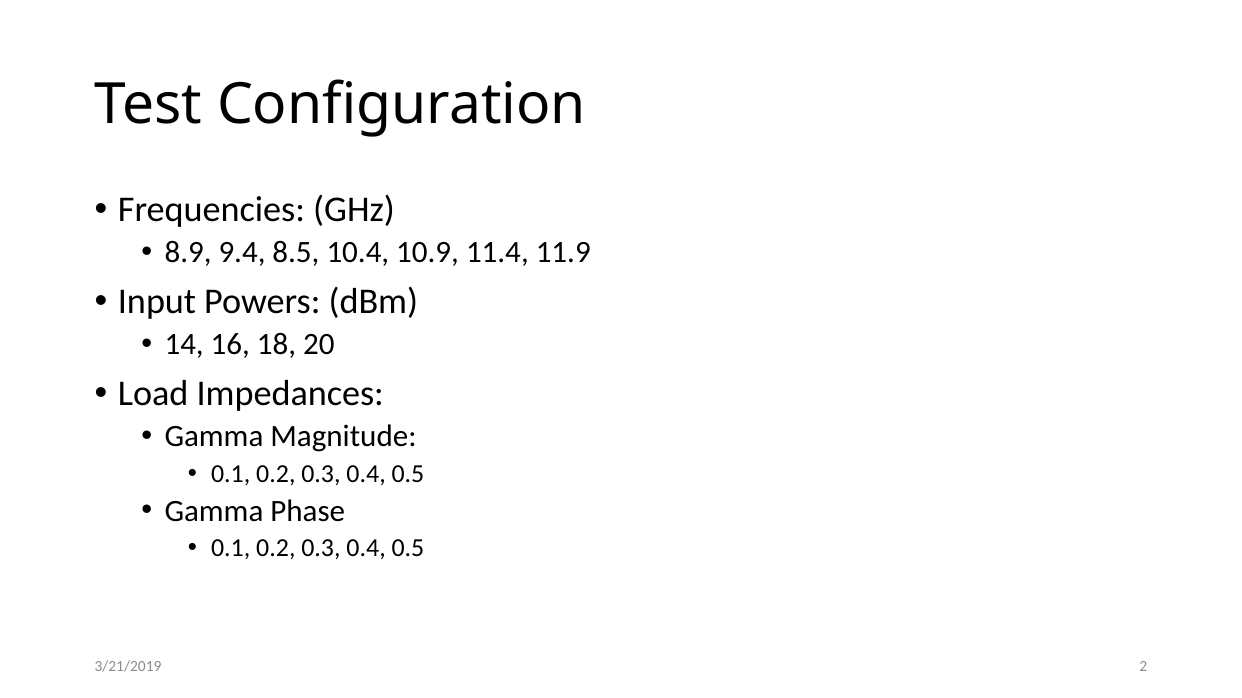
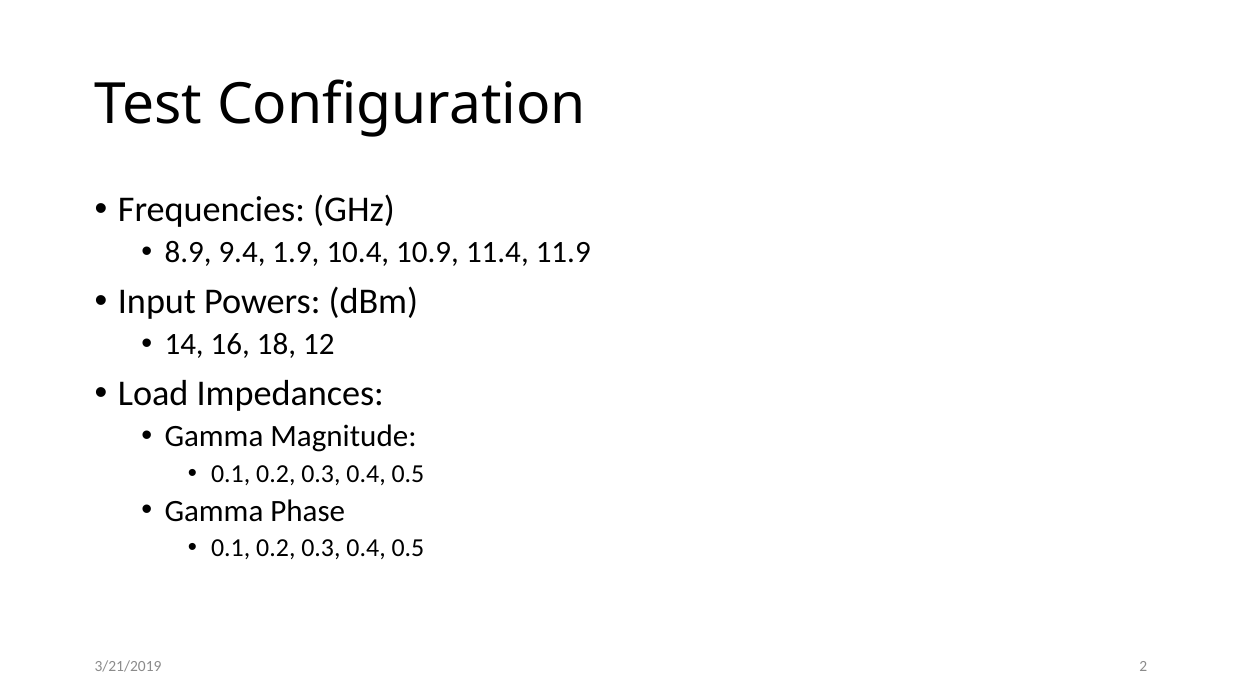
8.5: 8.5 -> 1.9
20: 20 -> 12
